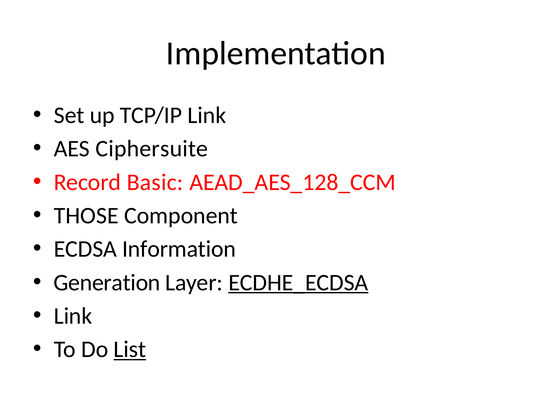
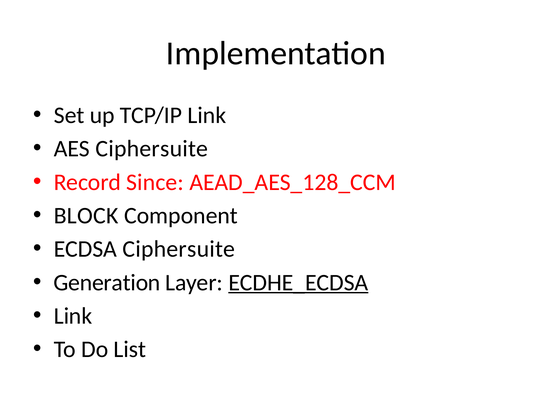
Basic: Basic -> Since
THOSE: THOSE -> BLOCK
ECDSA Information: Information -> Ciphersuite
List underline: present -> none
